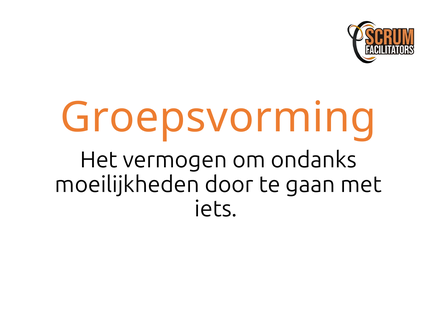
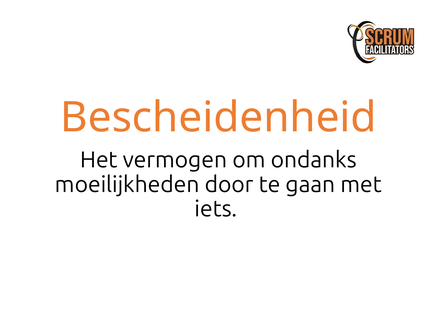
Groepsvorming: Groepsvorming -> Bescheidenheid
